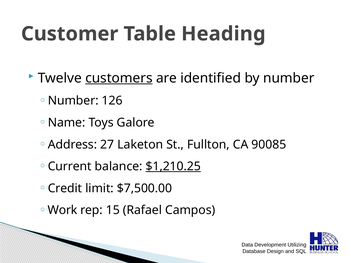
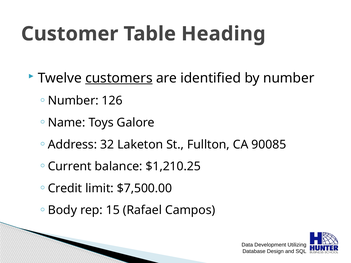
27: 27 -> 32
$1,210.25 underline: present -> none
Work: Work -> Body
